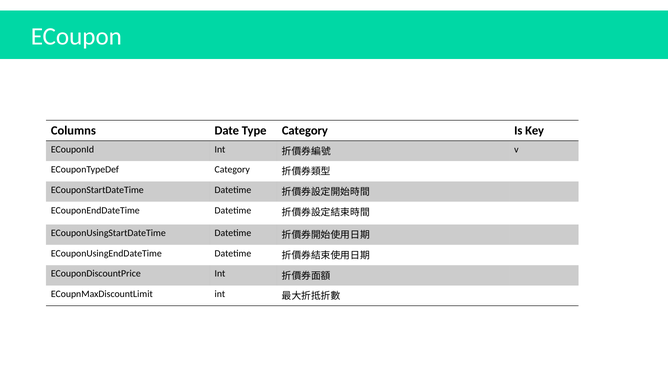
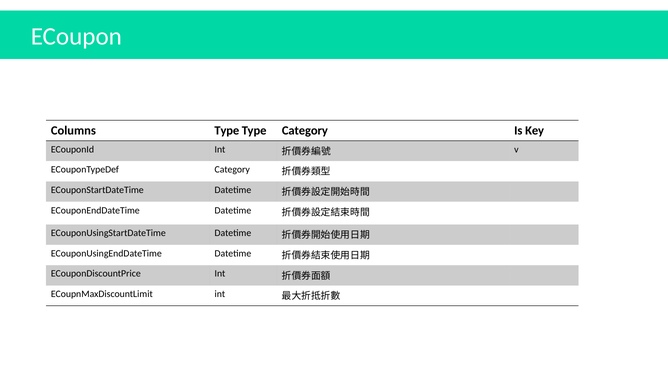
Columns Date: Date -> Type
